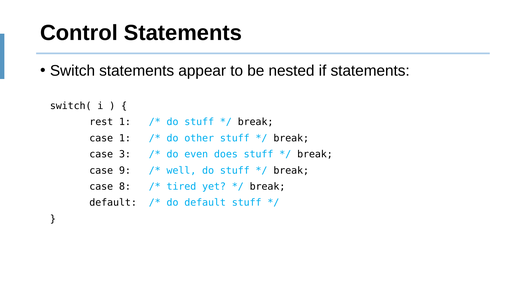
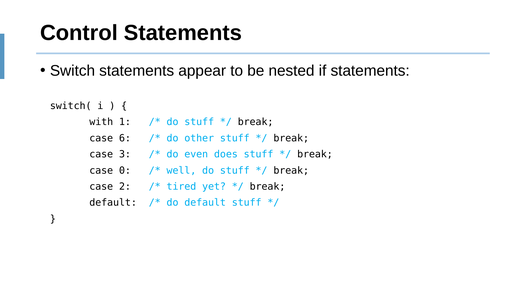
rest: rest -> with
case 1: 1 -> 6
9: 9 -> 0
8: 8 -> 2
